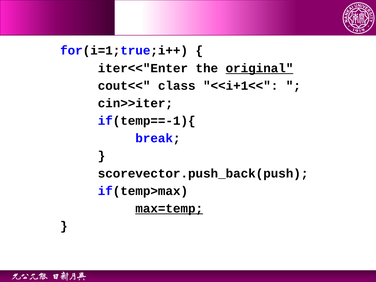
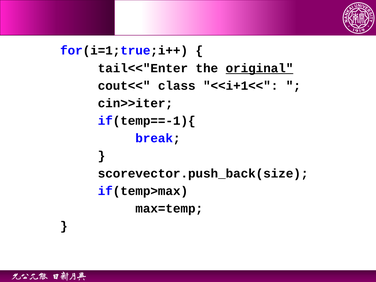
iter<<"Enter: iter<<"Enter -> tail<<"Enter
scorevector.push_back(push: scorevector.push_back(push -> scorevector.push_back(size
max=temp underline: present -> none
